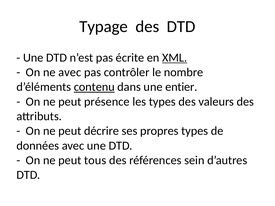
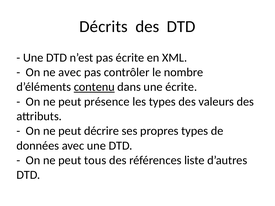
Typage: Typage -> Décrits
XML underline: present -> none
une entier: entier -> écrite
sein: sein -> liste
